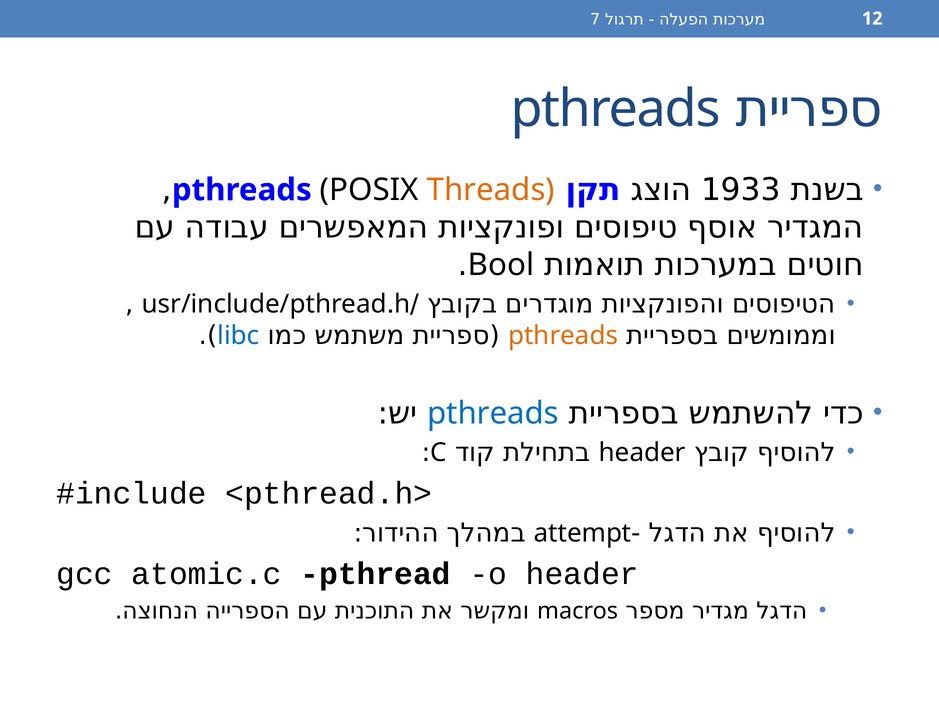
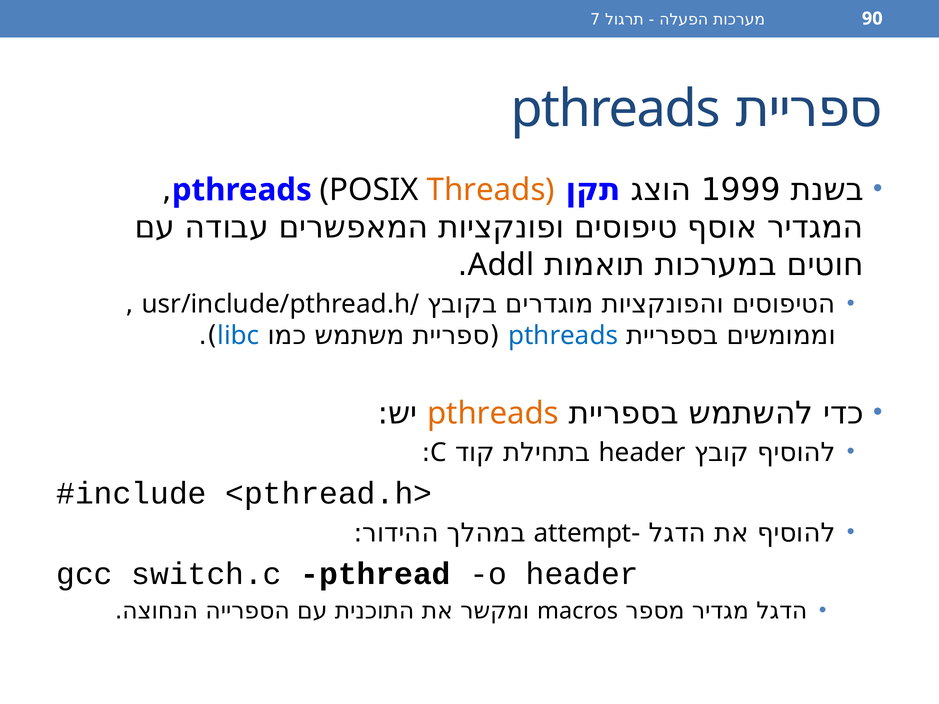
12: 12 -> 90
1933: 1933 -> 1999
Bool: Bool -> Addl
pthreads at (563, 336) colour: orange -> blue
pthreads at (493, 413) colour: blue -> orange
atomic.c: atomic.c -> switch.c
